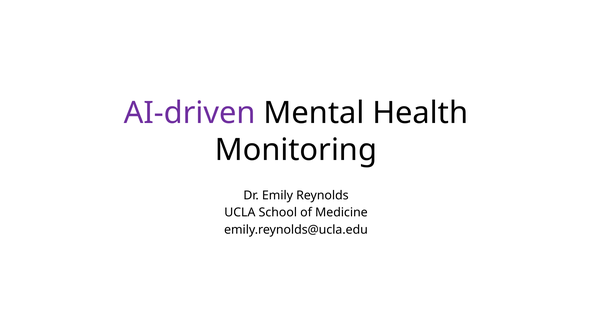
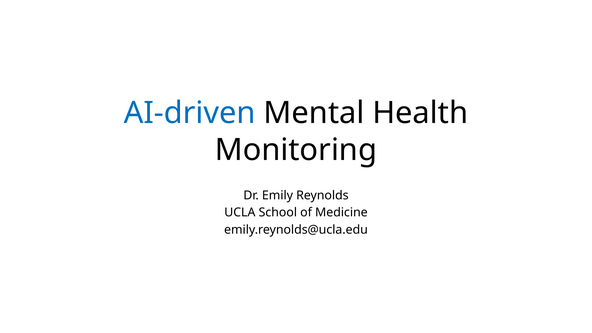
AI-driven colour: purple -> blue
